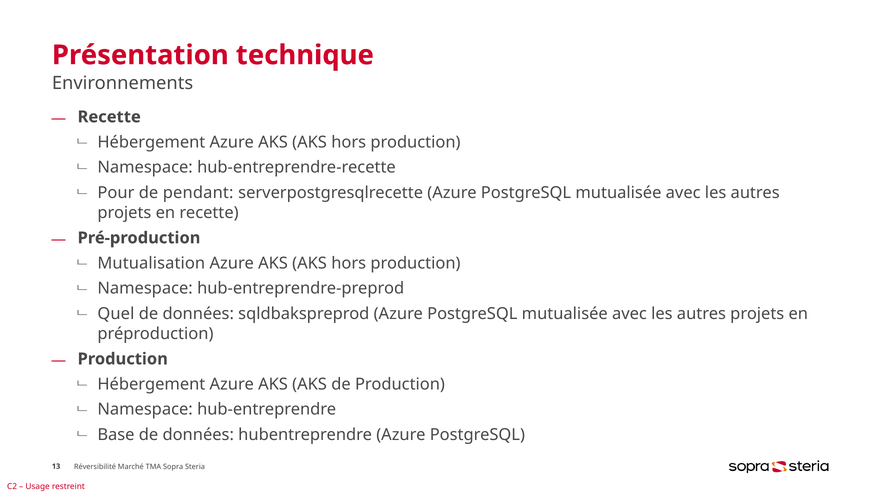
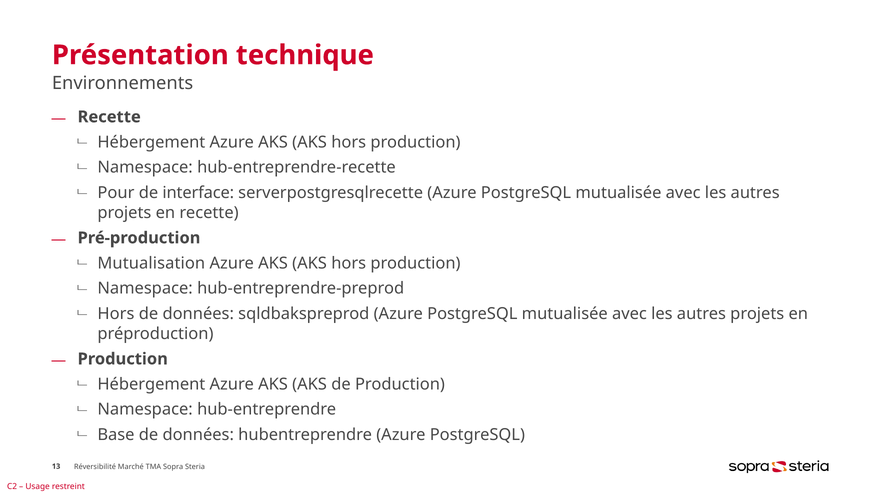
pendant: pendant -> interface
Quel at (116, 314): Quel -> Hors
